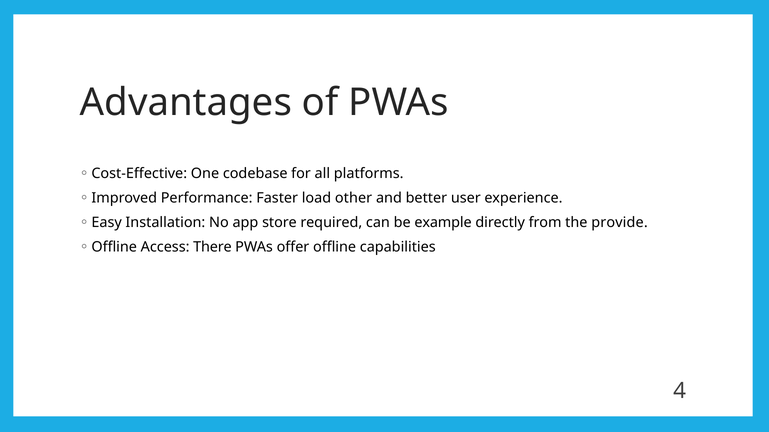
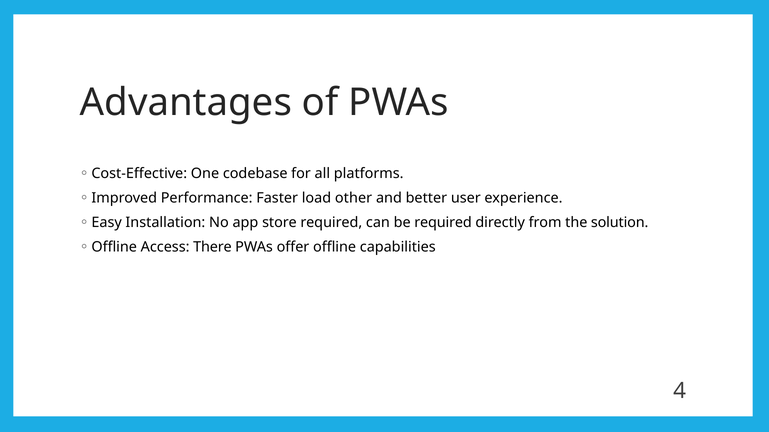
be example: example -> required
provide: provide -> solution
